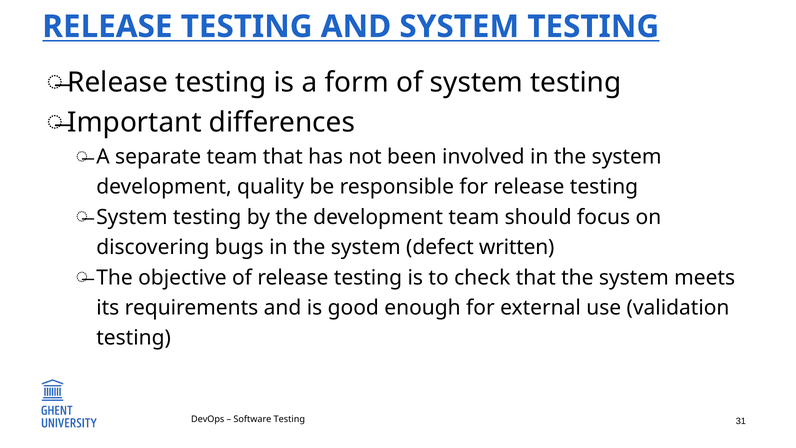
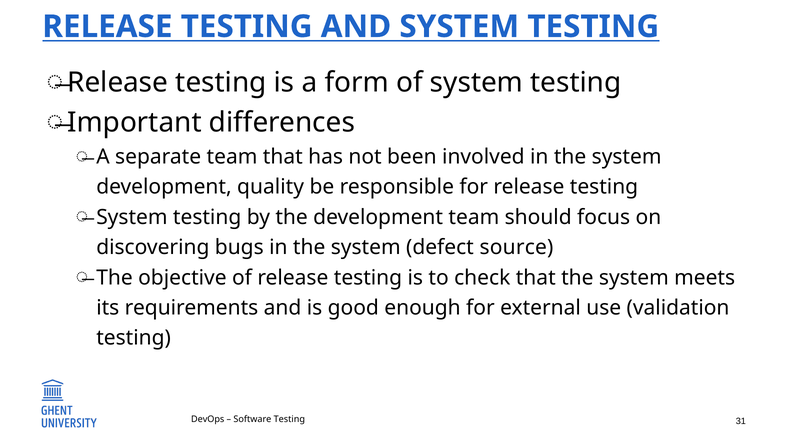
written: written -> source
